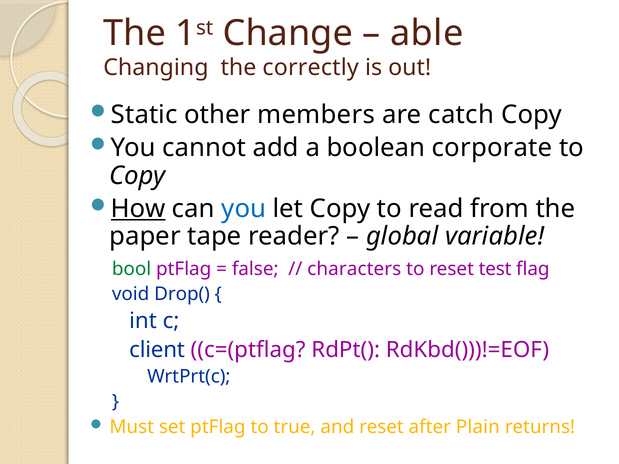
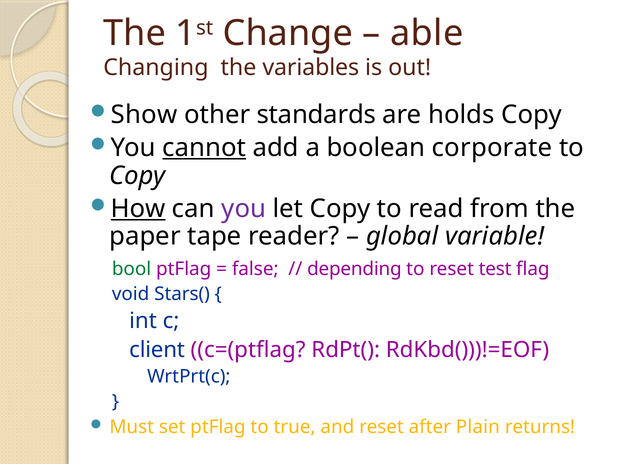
correctly: correctly -> variables
Static: Static -> Show
members: members -> standards
catch: catch -> holds
cannot underline: none -> present
you at (244, 209) colour: blue -> purple
characters: characters -> depending
Drop(: Drop( -> Stars(
